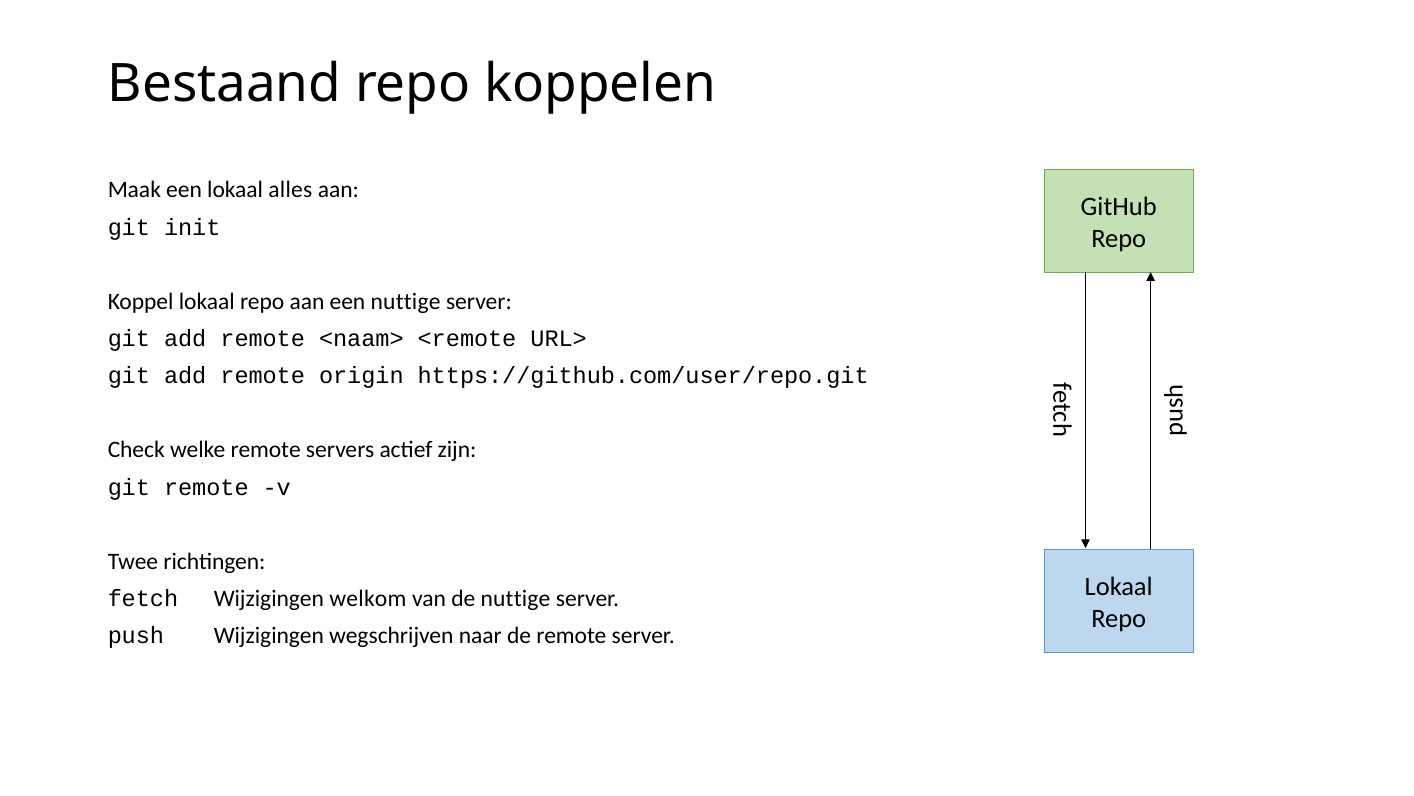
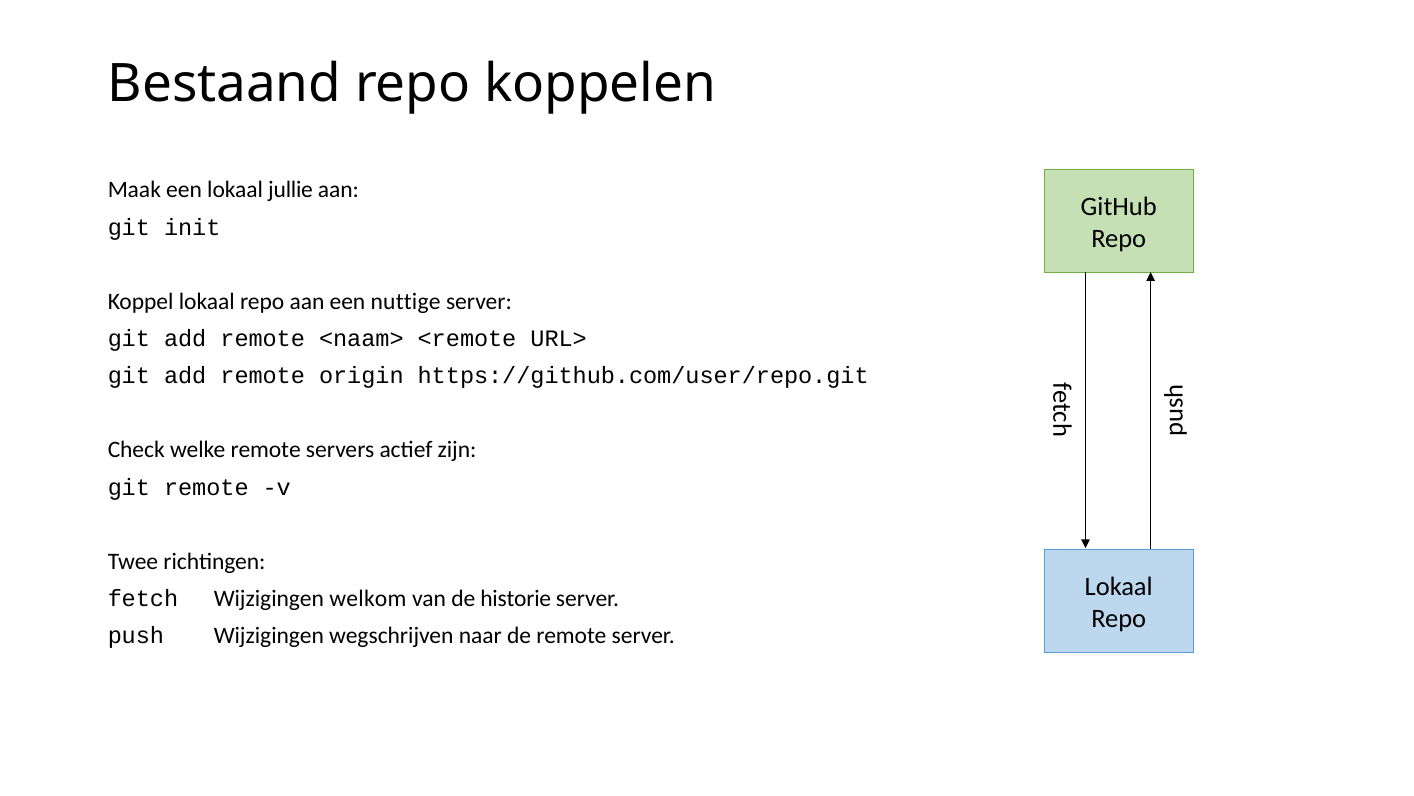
alles: alles -> jullie
de nuttige: nuttige -> historie
